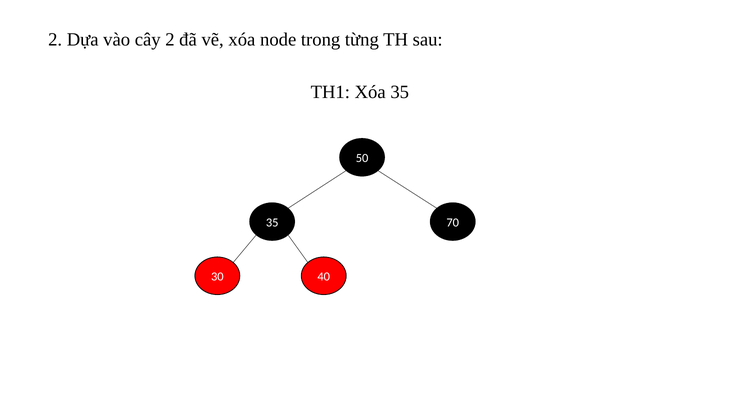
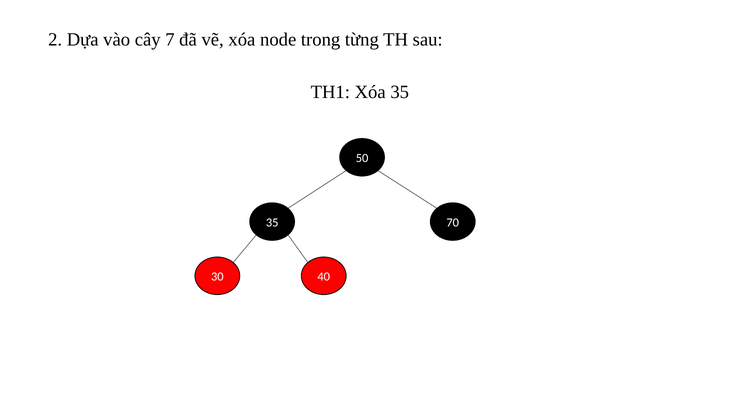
cây 2: 2 -> 7
